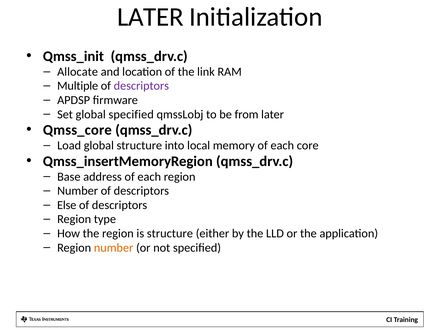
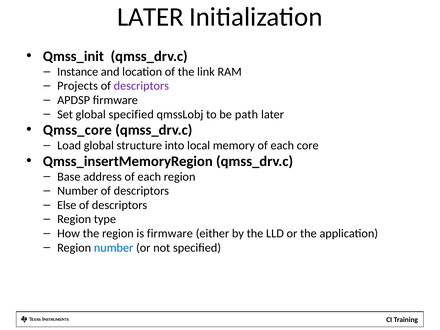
Allocate: Allocate -> Instance
Multiple: Multiple -> Projects
from: from -> path
is structure: structure -> firmware
number at (114, 248) colour: orange -> blue
